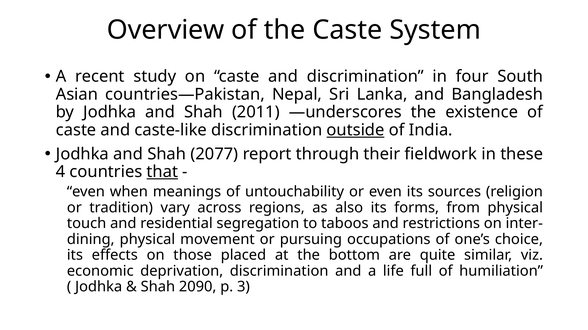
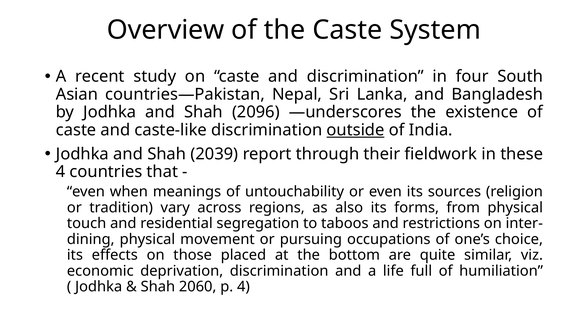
2011: 2011 -> 2096
2077: 2077 -> 2039
that underline: present -> none
2090: 2090 -> 2060
p 3: 3 -> 4
